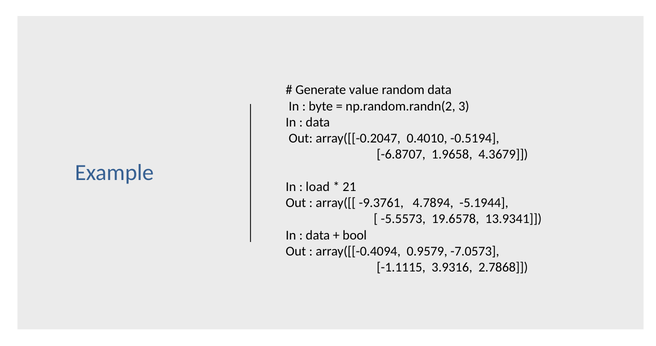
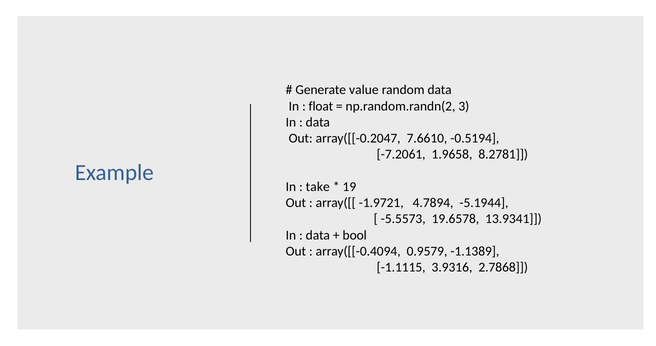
byte: byte -> float
0.4010: 0.4010 -> 7.6610
-6.8707: -6.8707 -> -7.2061
4.3679: 4.3679 -> 8.2781
load: load -> take
21: 21 -> 19
-9.3761: -9.3761 -> -1.9721
-7.0573: -7.0573 -> -1.1389
